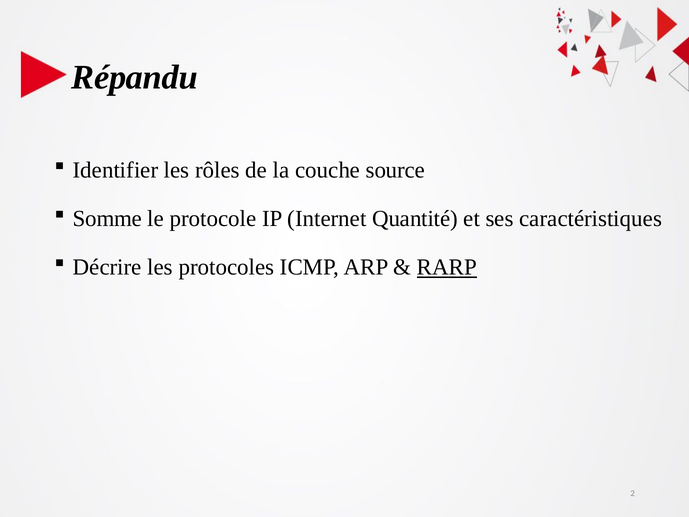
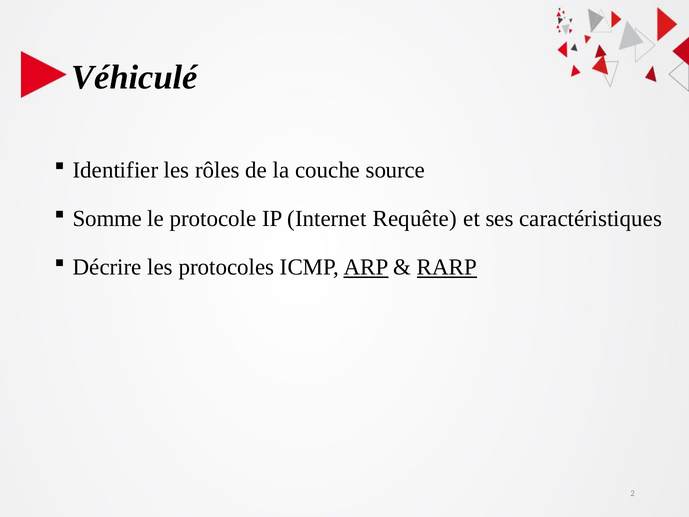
Répandu: Répandu -> Véhiculé
Quantité: Quantité -> Requête
ARP underline: none -> present
